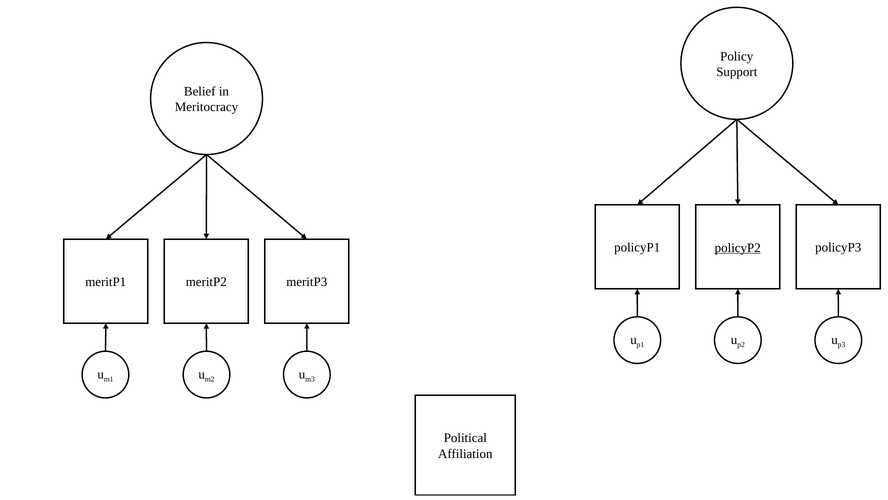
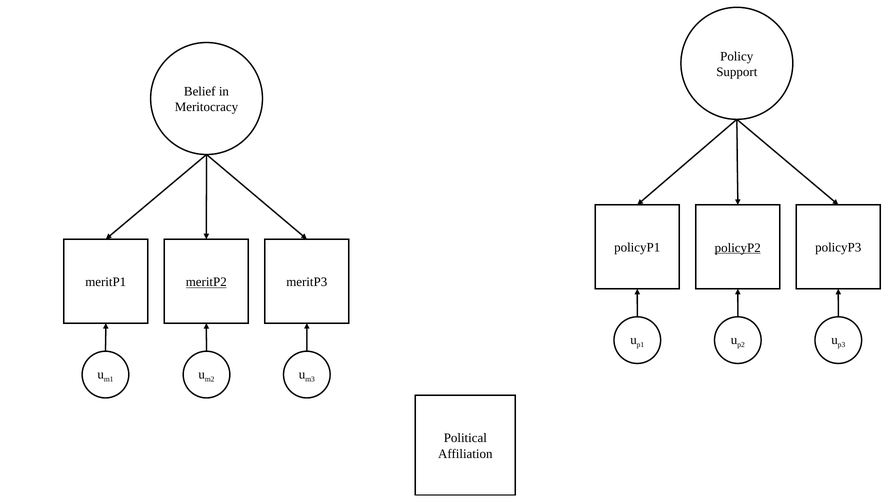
meritP2 underline: none -> present
